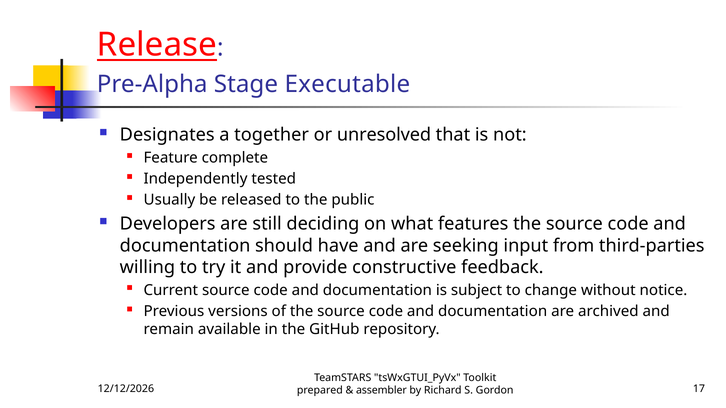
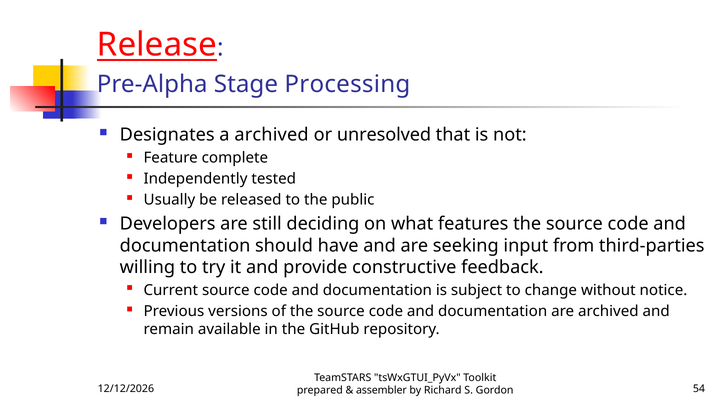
Executable: Executable -> Processing
a together: together -> archived
17: 17 -> 54
